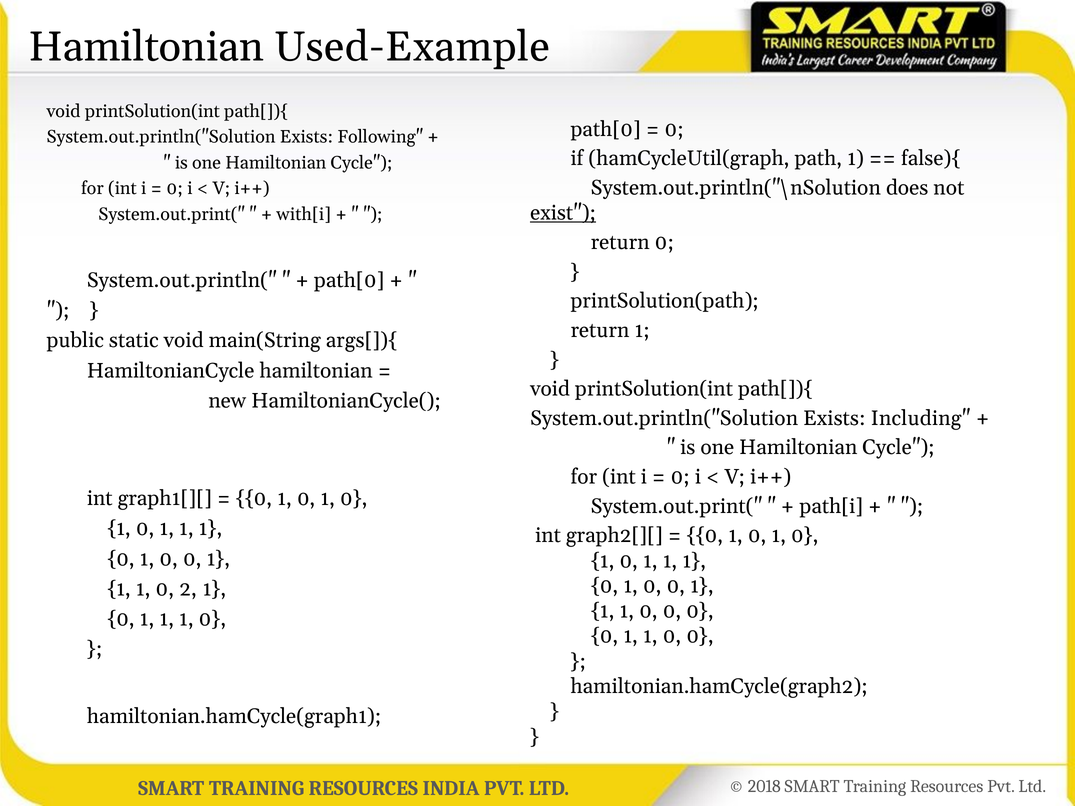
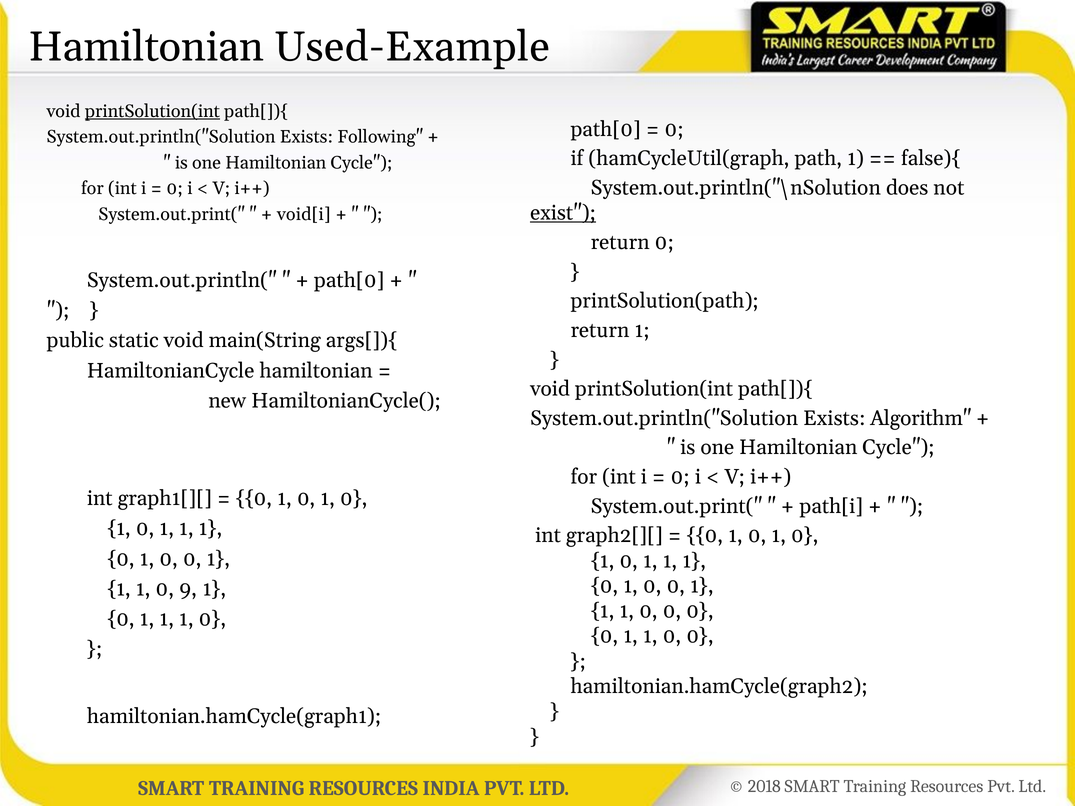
printSolution(int at (152, 111) underline: none -> present
with[i: with[i -> void[i
Including: Including -> Algorithm
2: 2 -> 9
